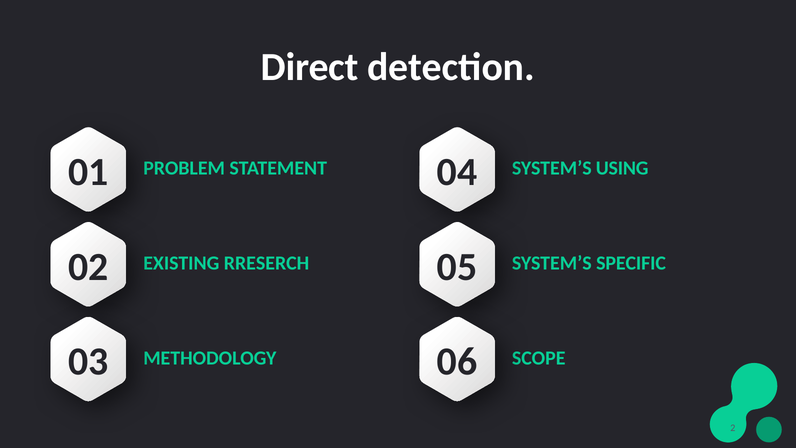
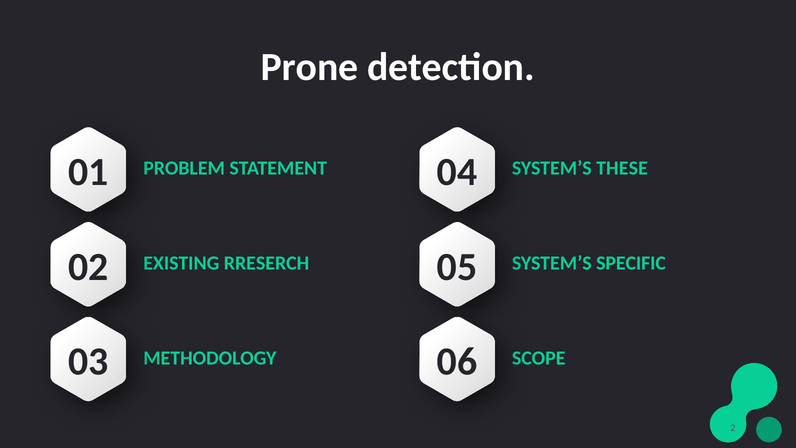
Direct: Direct -> Prone
USING: USING -> THESE
